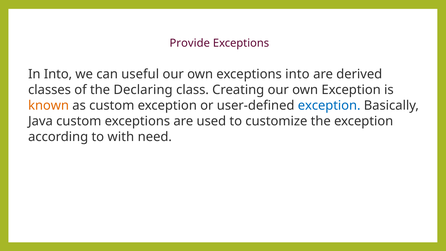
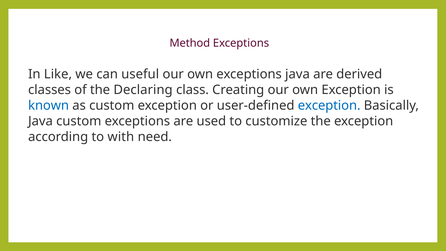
Provide: Provide -> Method
In Into: Into -> Like
exceptions into: into -> java
known colour: orange -> blue
